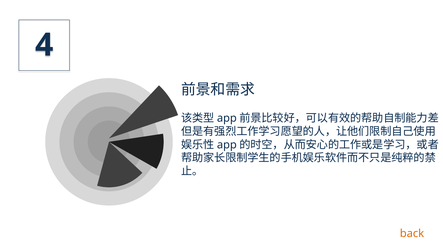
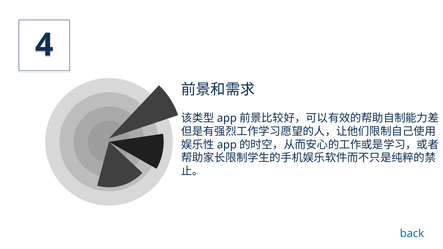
back colour: orange -> blue
